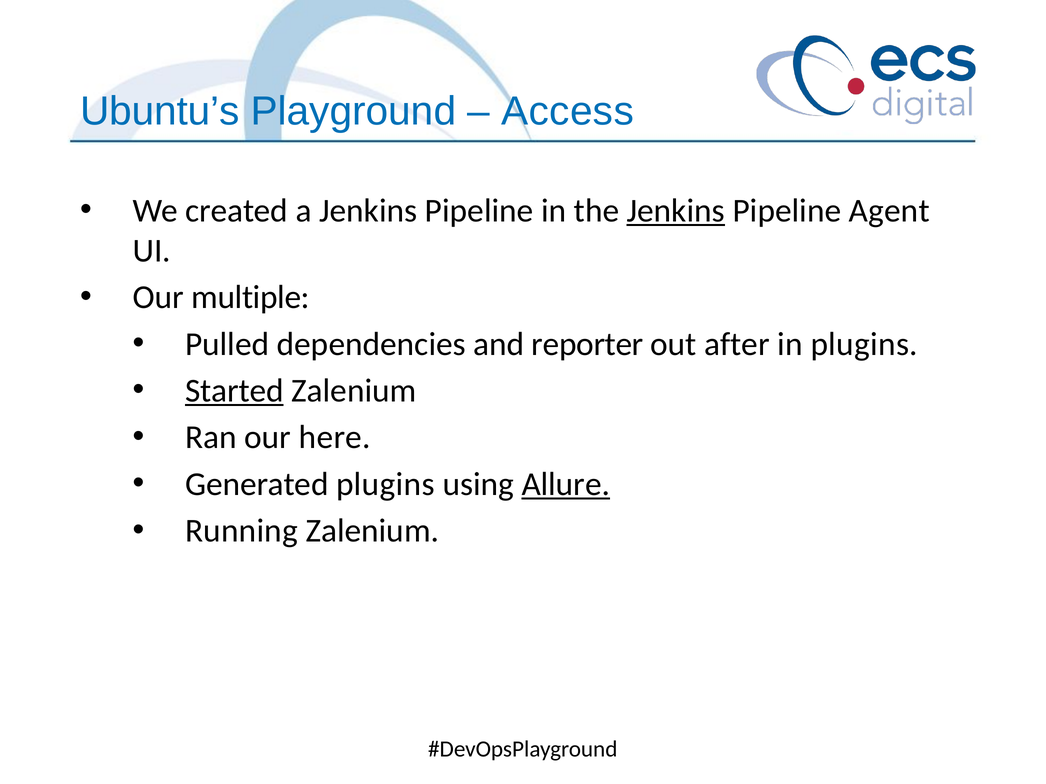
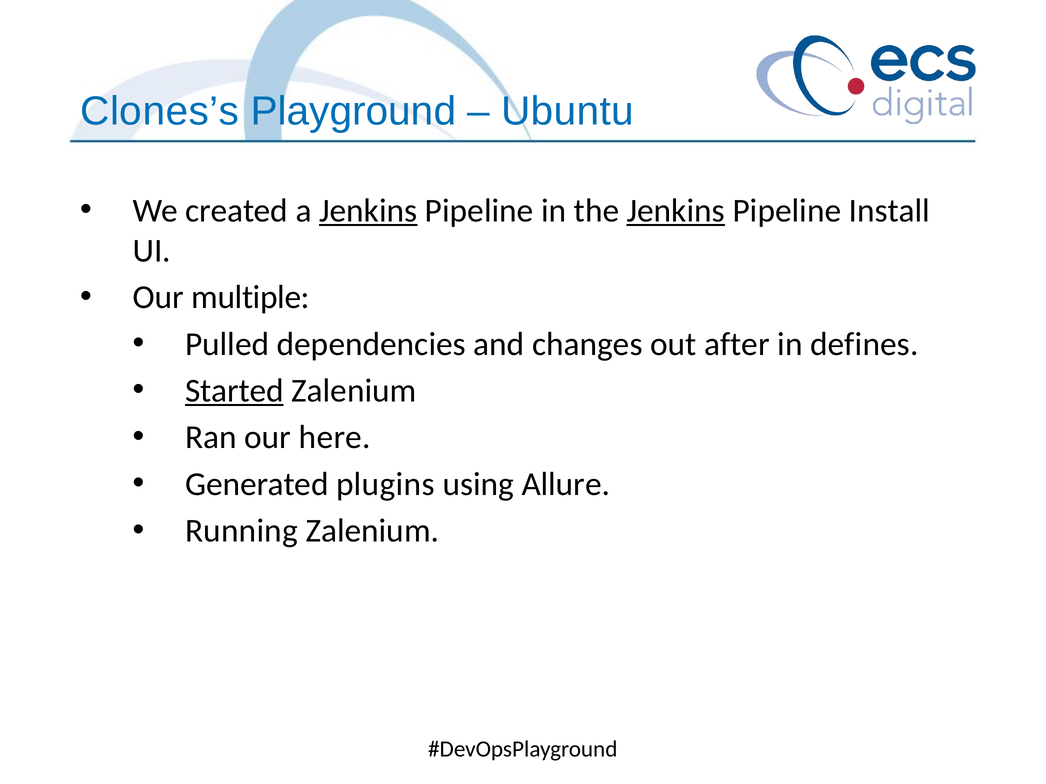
Ubuntu’s: Ubuntu’s -> Clones’s
Access: Access -> Ubuntu
Jenkins at (368, 211) underline: none -> present
Agent: Agent -> Install
reporter: reporter -> changes
in plugins: plugins -> defines
Allure underline: present -> none
